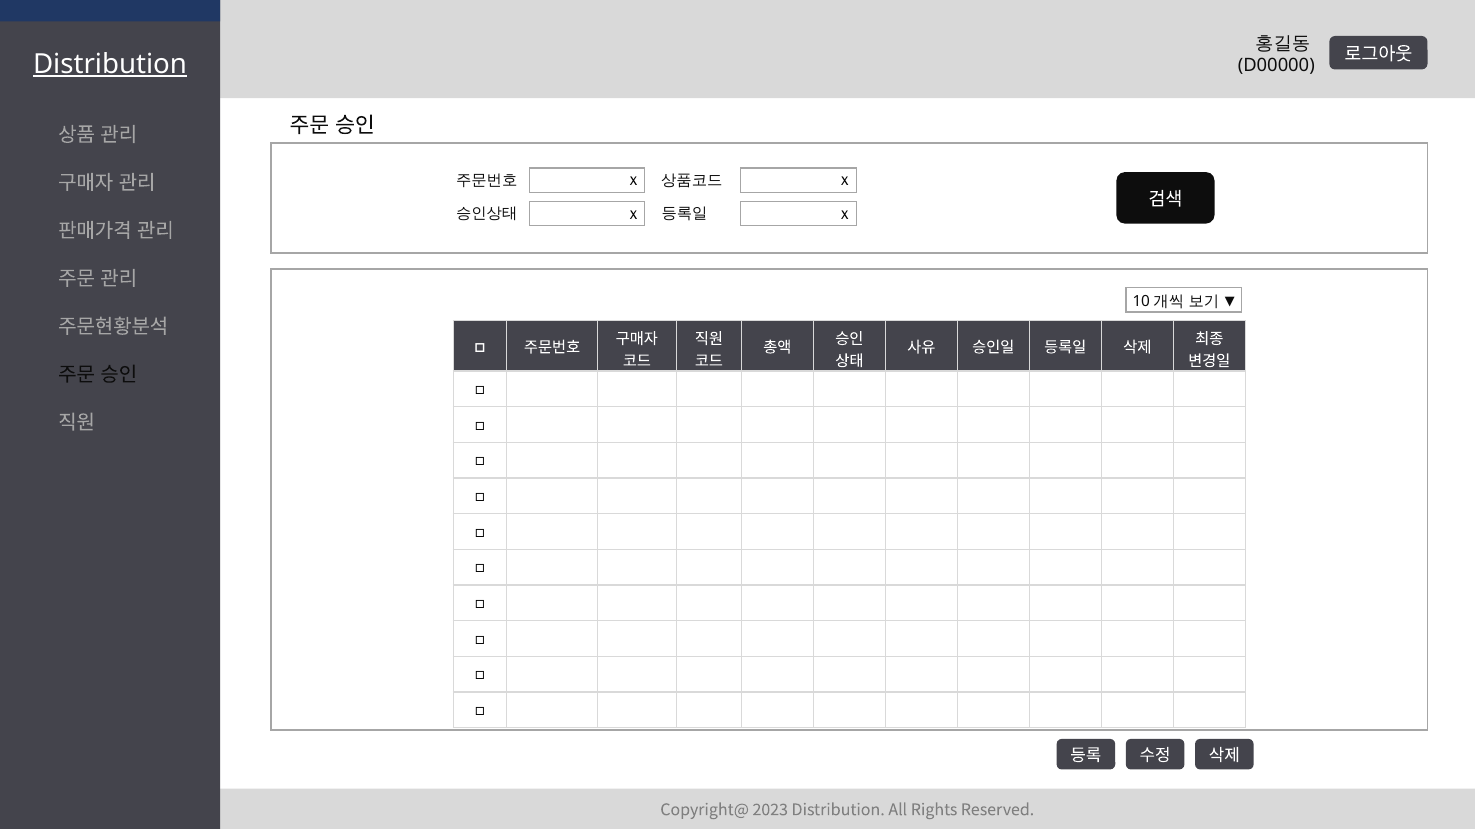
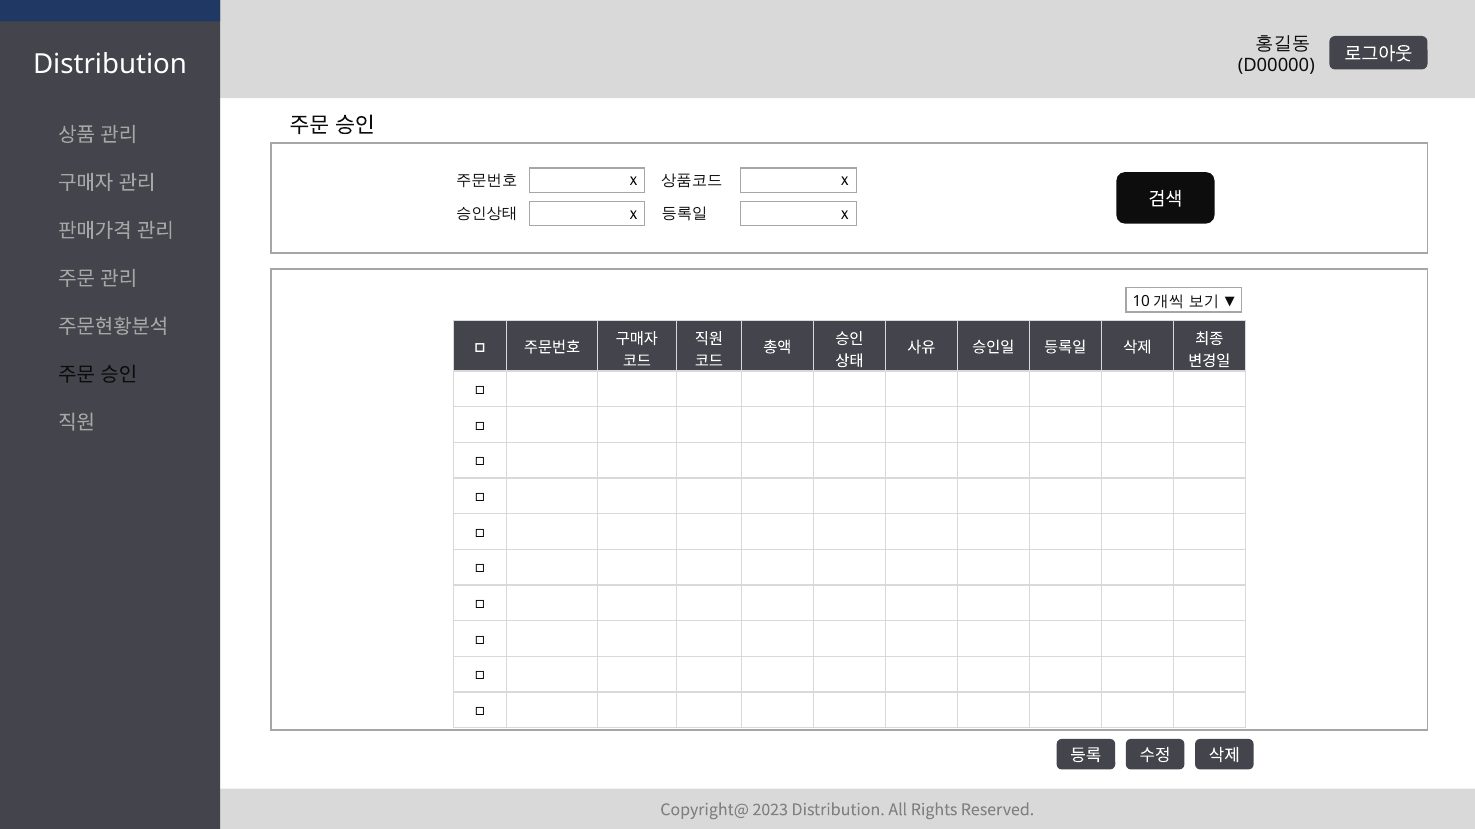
Distribution at (110, 64) underline: present -> none
